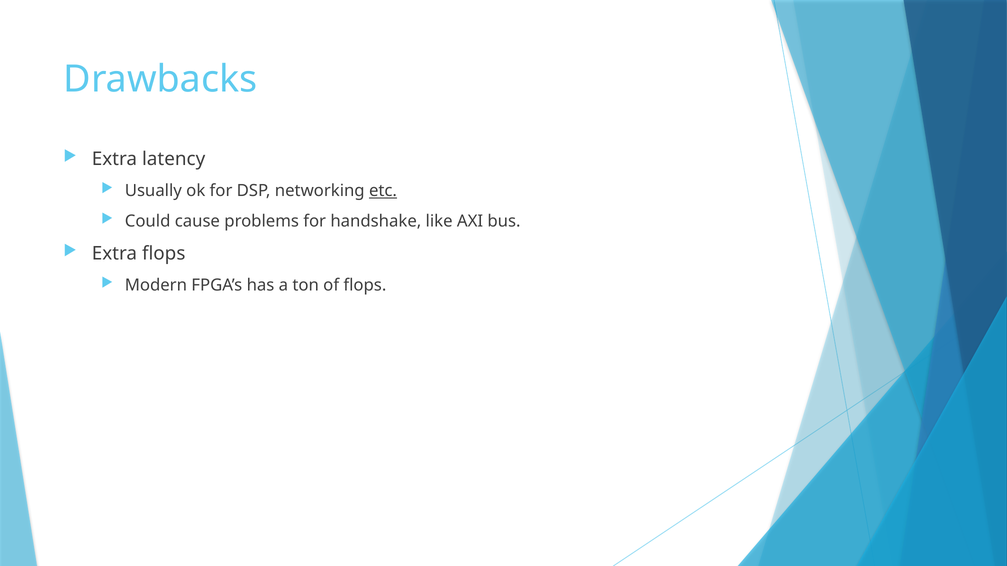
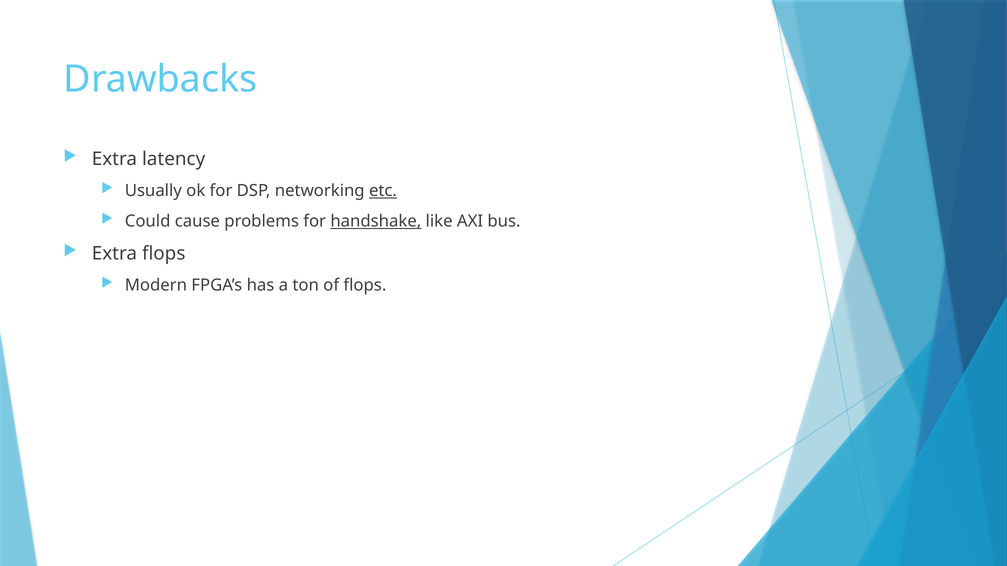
handshake underline: none -> present
